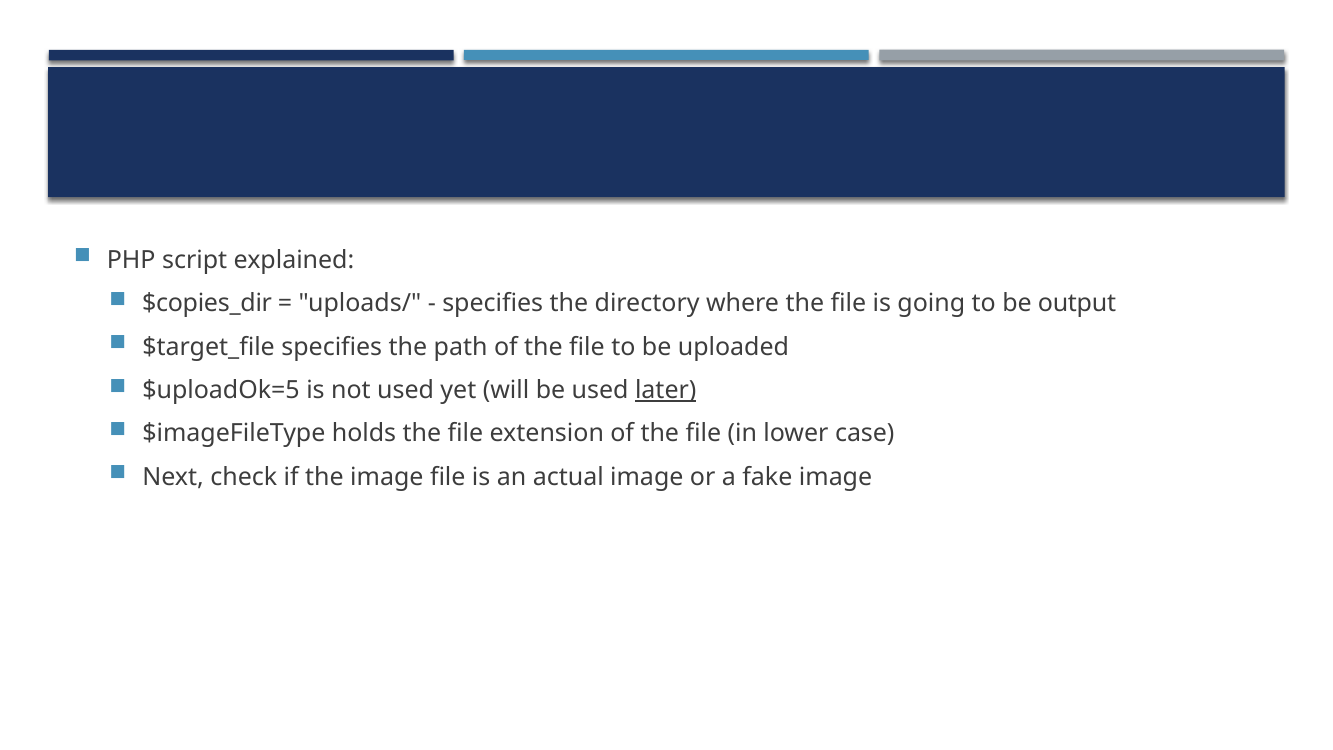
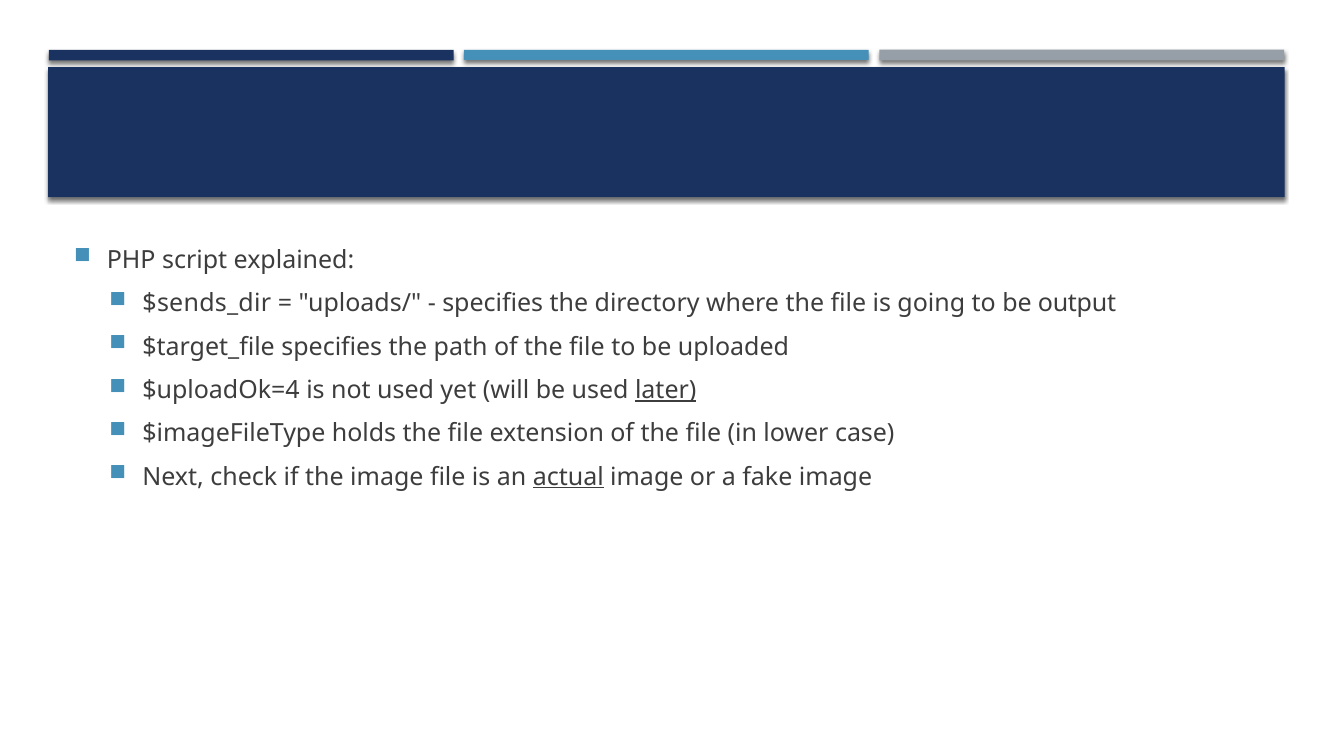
$copies_dir: $copies_dir -> $sends_dir
$uploadOk=5: $uploadOk=5 -> $uploadOk=4
actual underline: none -> present
